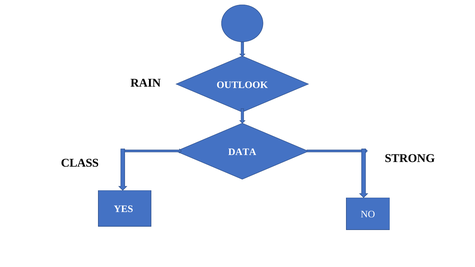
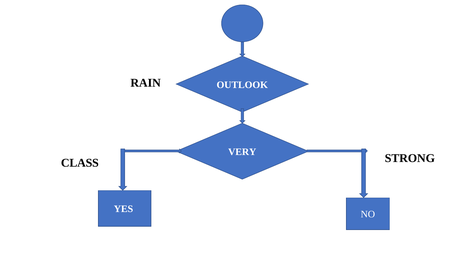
DATA: DATA -> VERY
